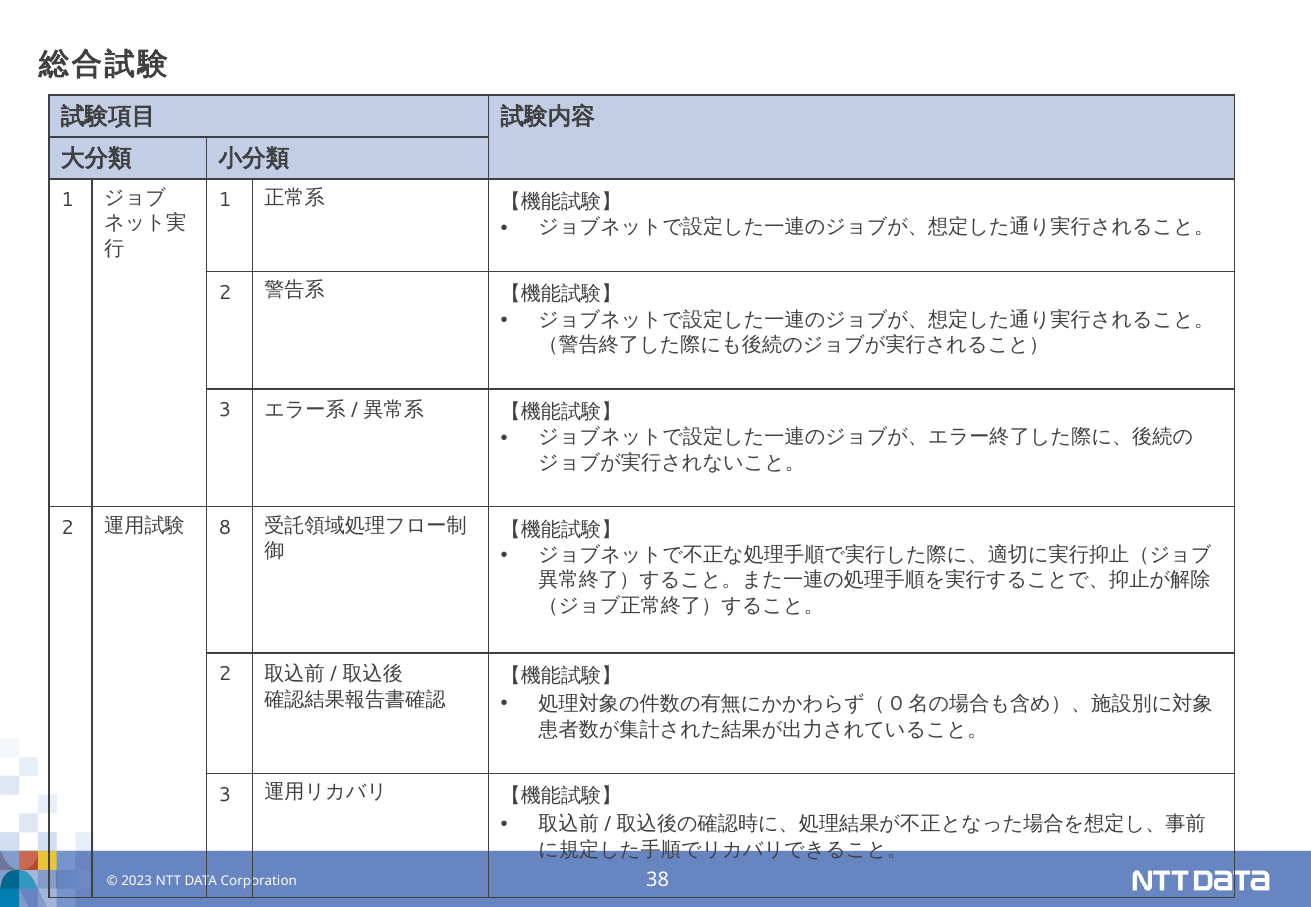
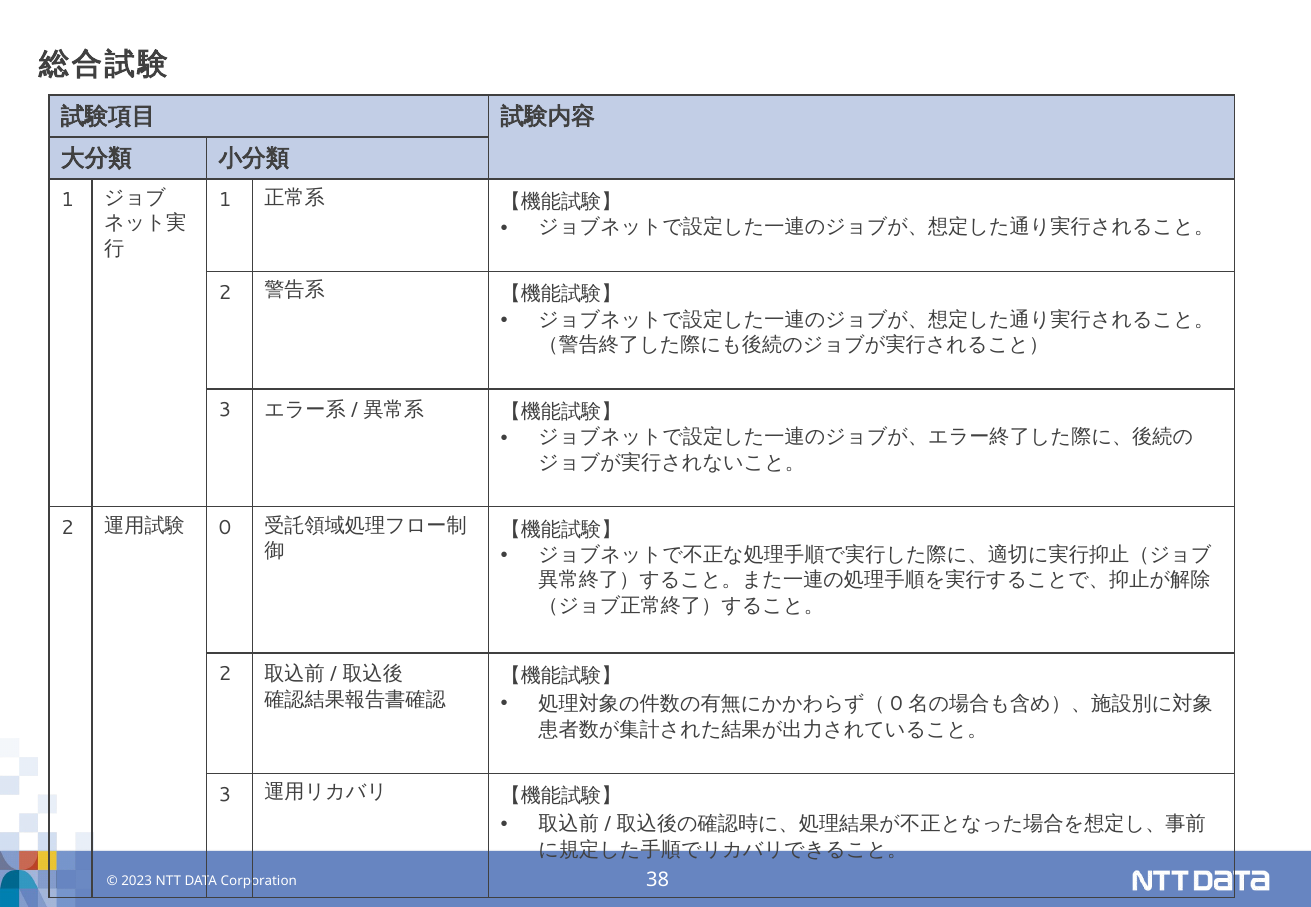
8 at (225, 528): 8 -> 0
